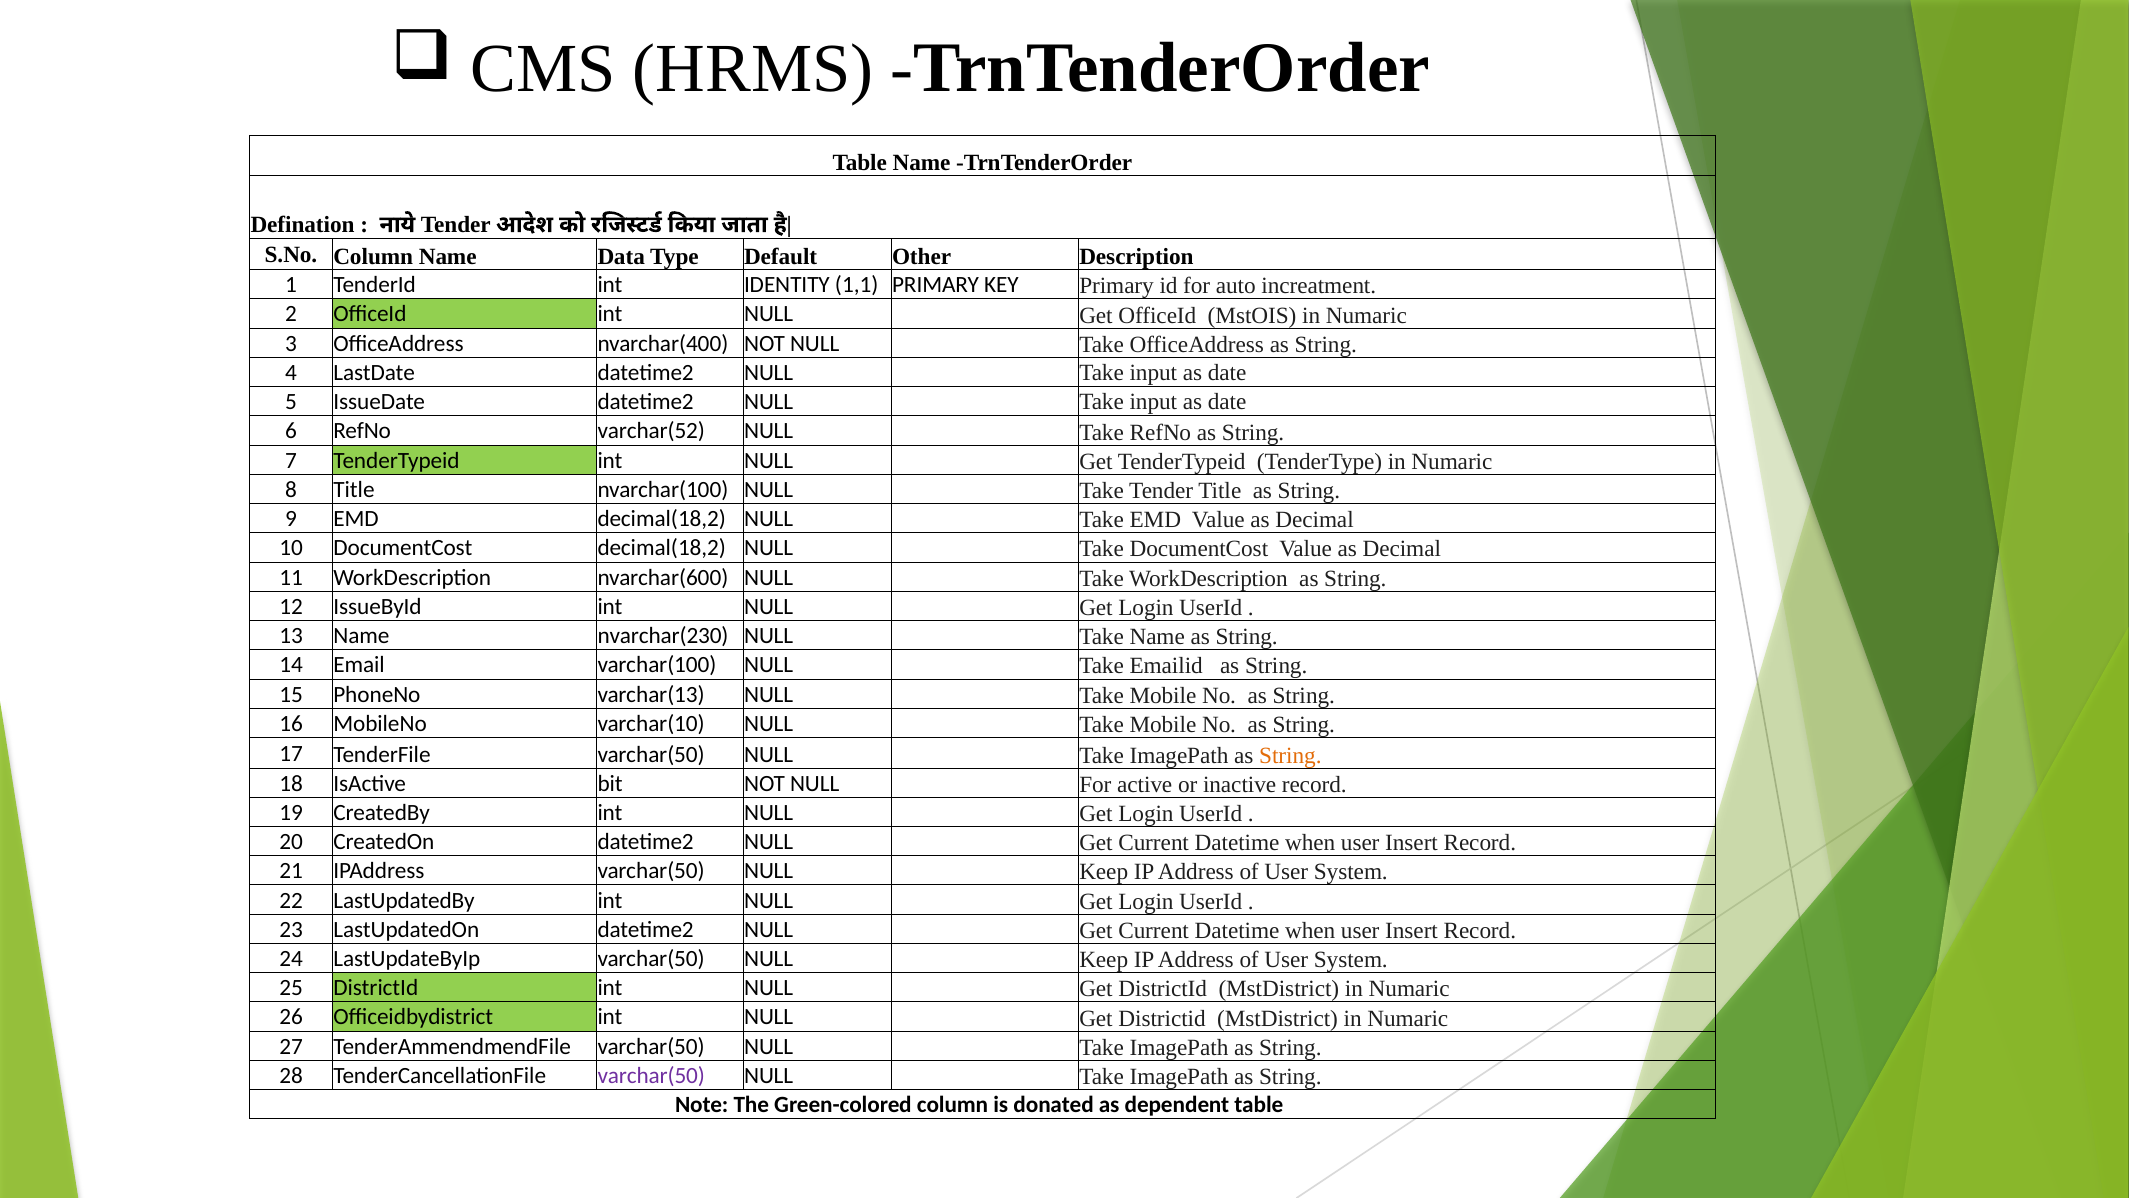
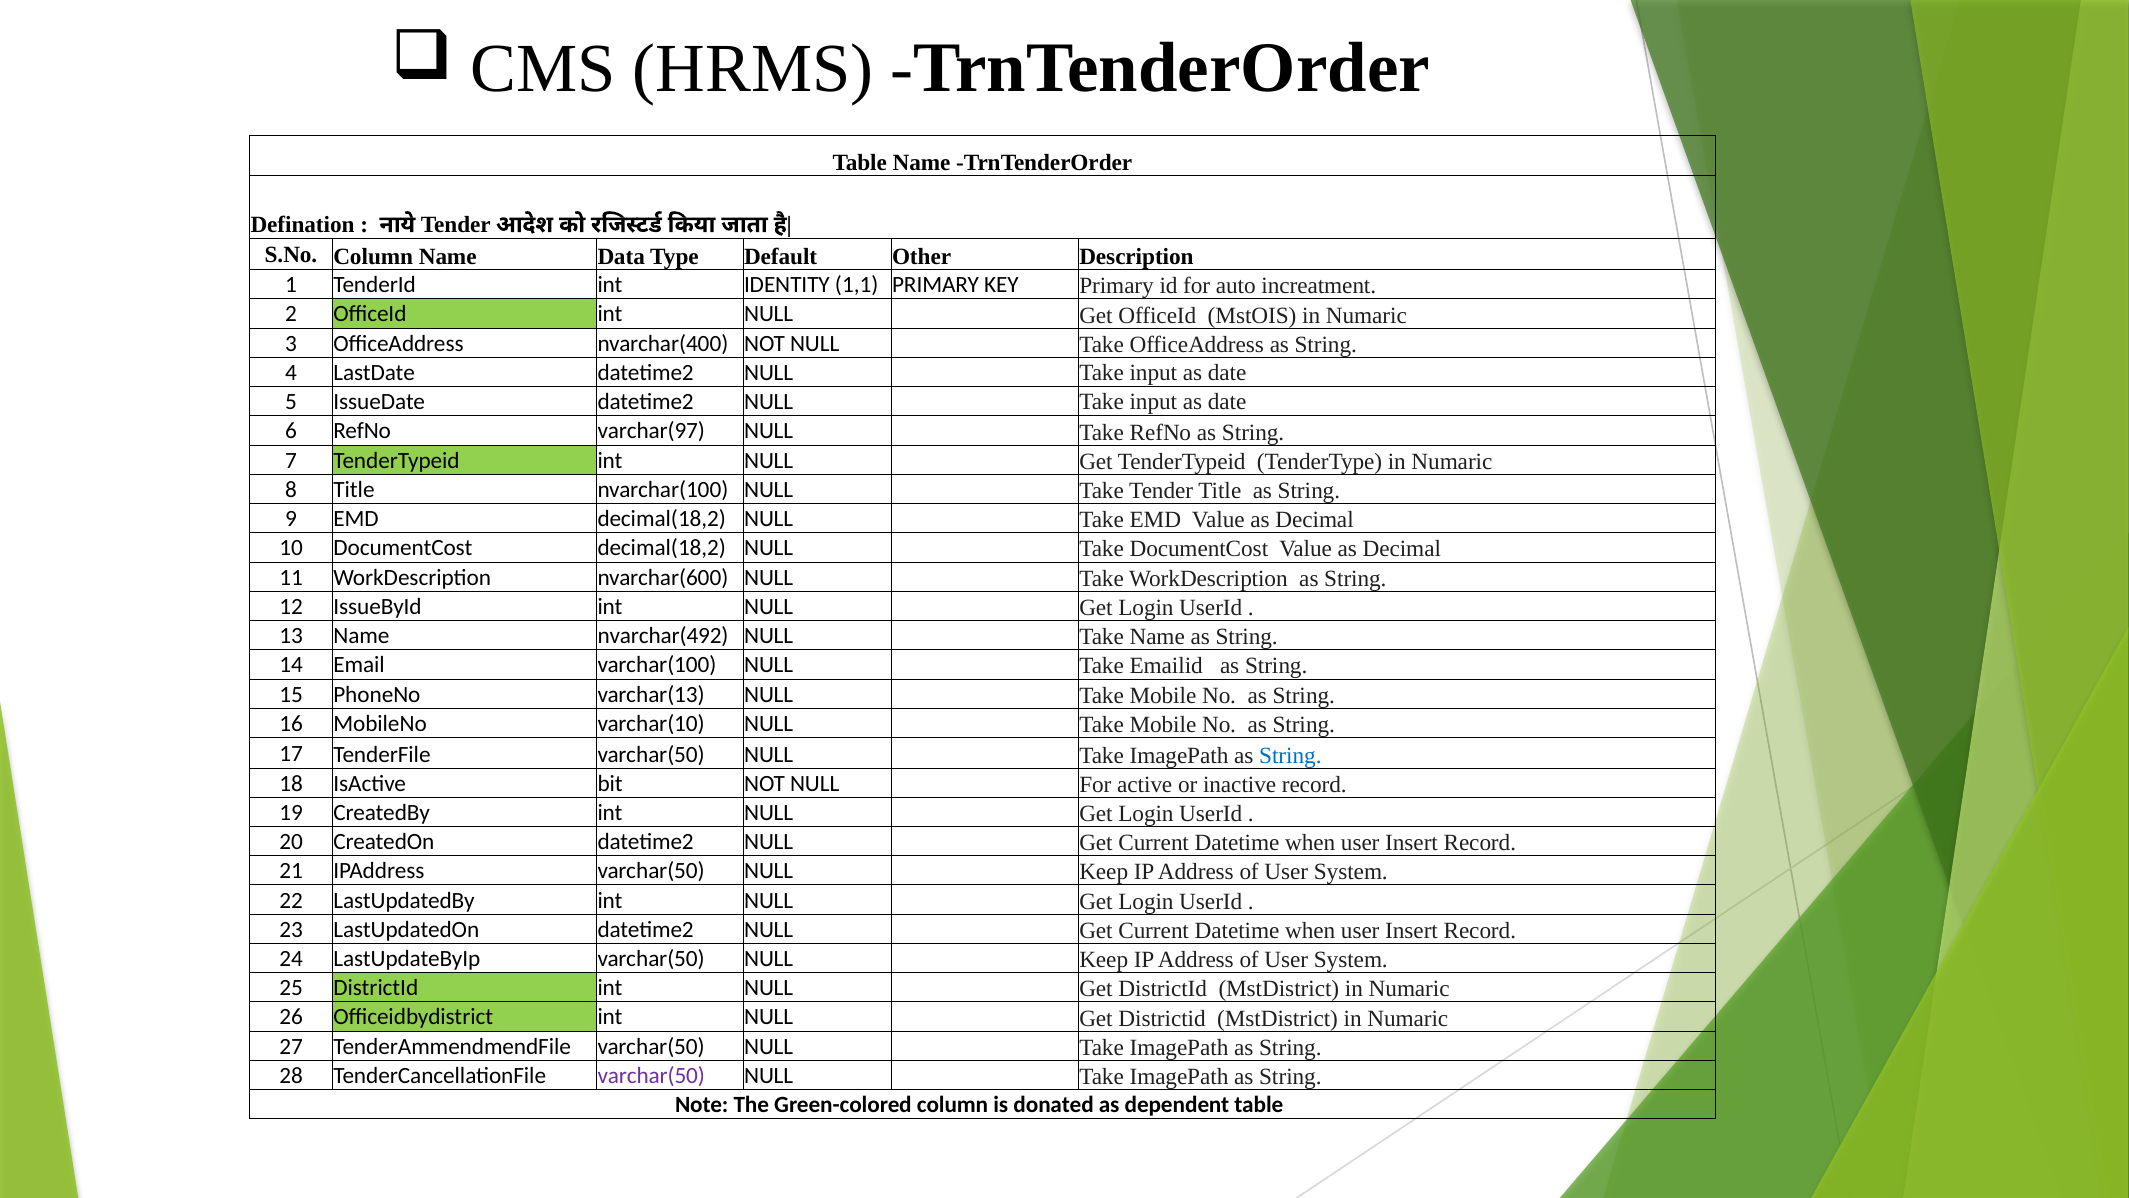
varchar(52: varchar(52 -> varchar(97
nvarchar(230: nvarchar(230 -> nvarchar(492
String at (1290, 755) colour: orange -> blue
